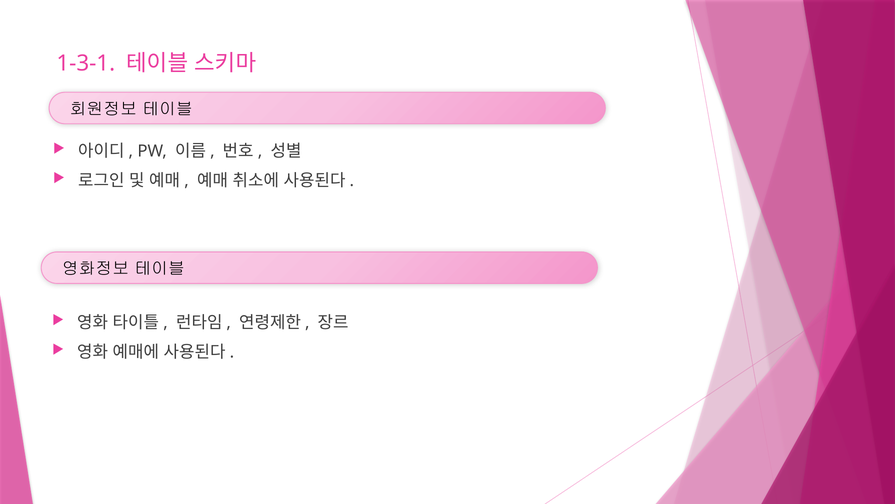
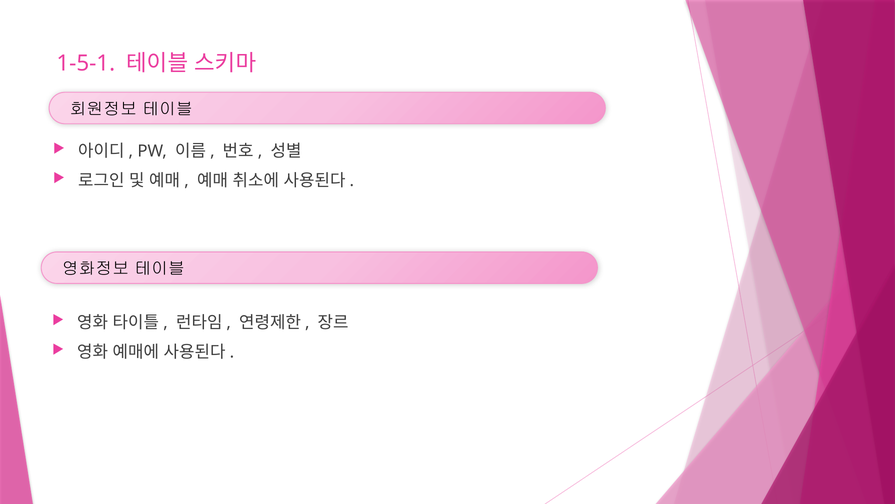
1-3-1: 1-3-1 -> 1-5-1
